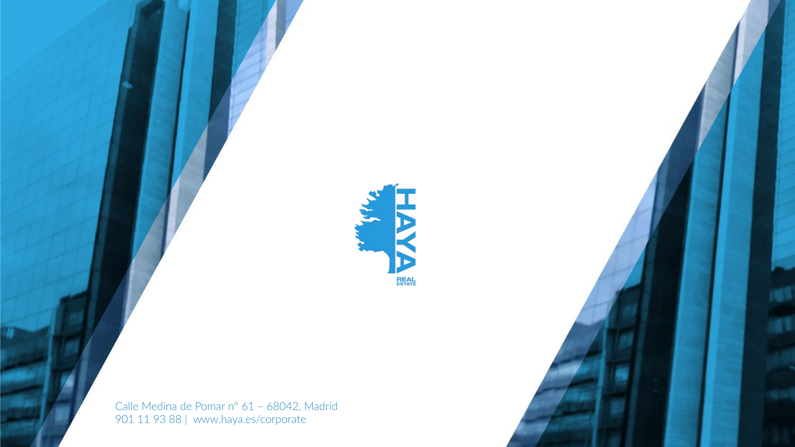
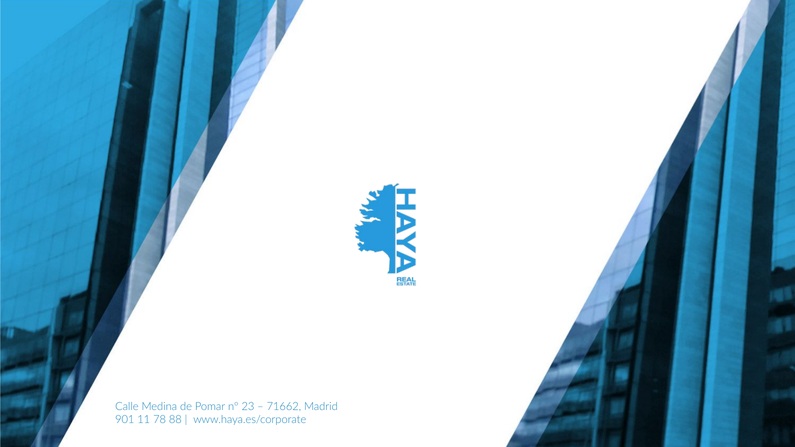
61: 61 -> 23
68042: 68042 -> 71662
93: 93 -> 78
